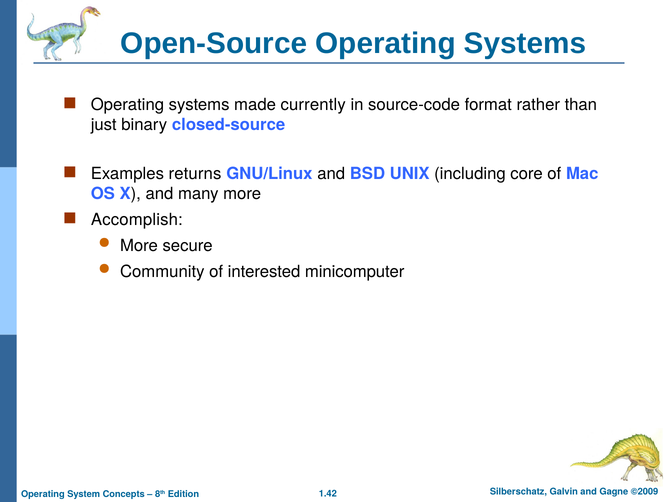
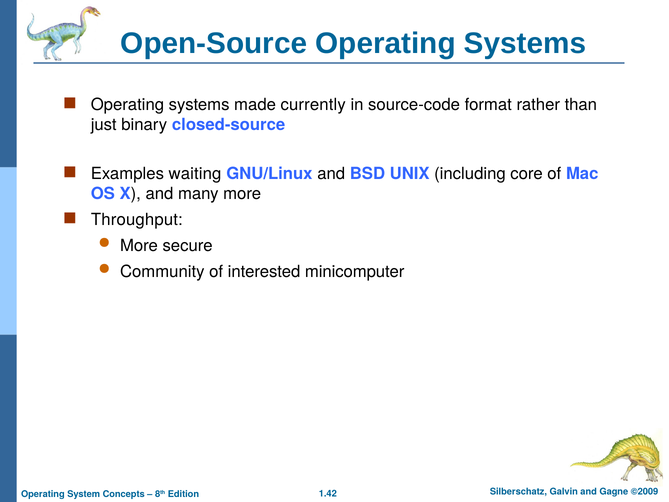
returns: returns -> waiting
Accomplish: Accomplish -> Throughput
